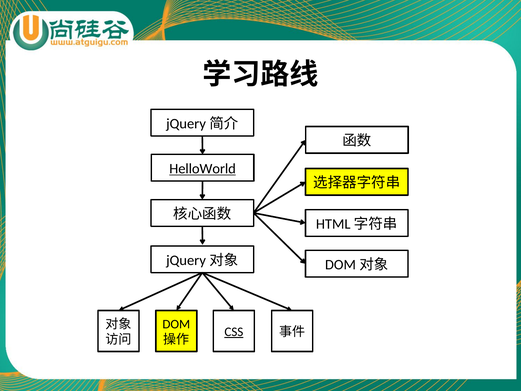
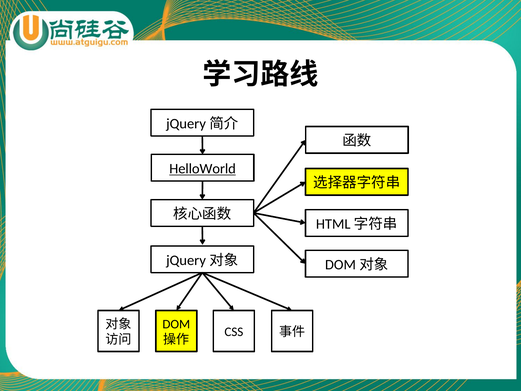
CSS underline: present -> none
